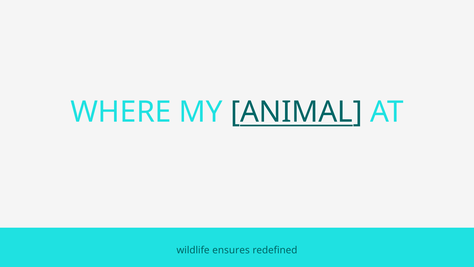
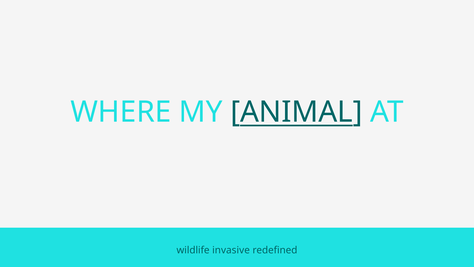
ensures: ensures -> invasive
